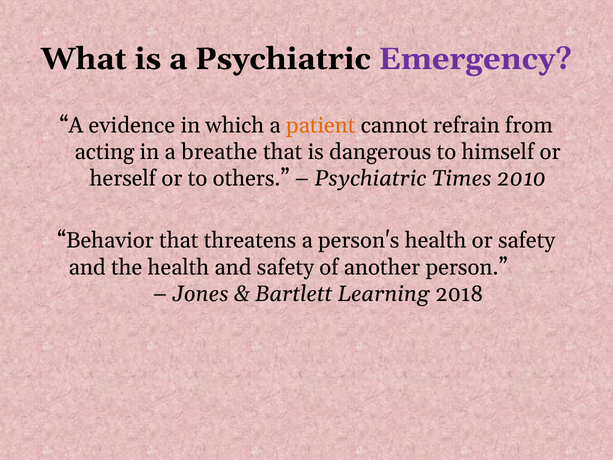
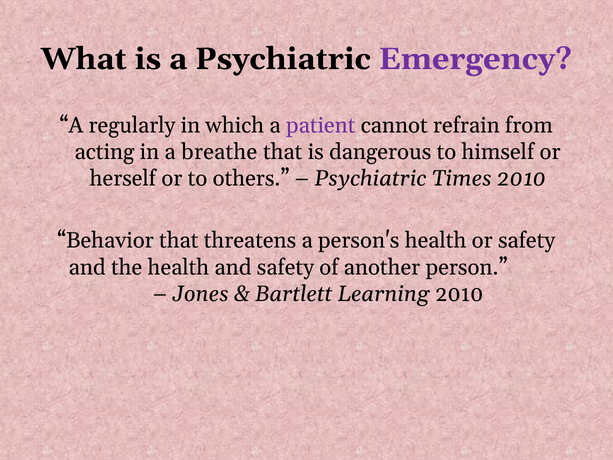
evidence: evidence -> regularly
patient colour: orange -> purple
Learning 2018: 2018 -> 2010
